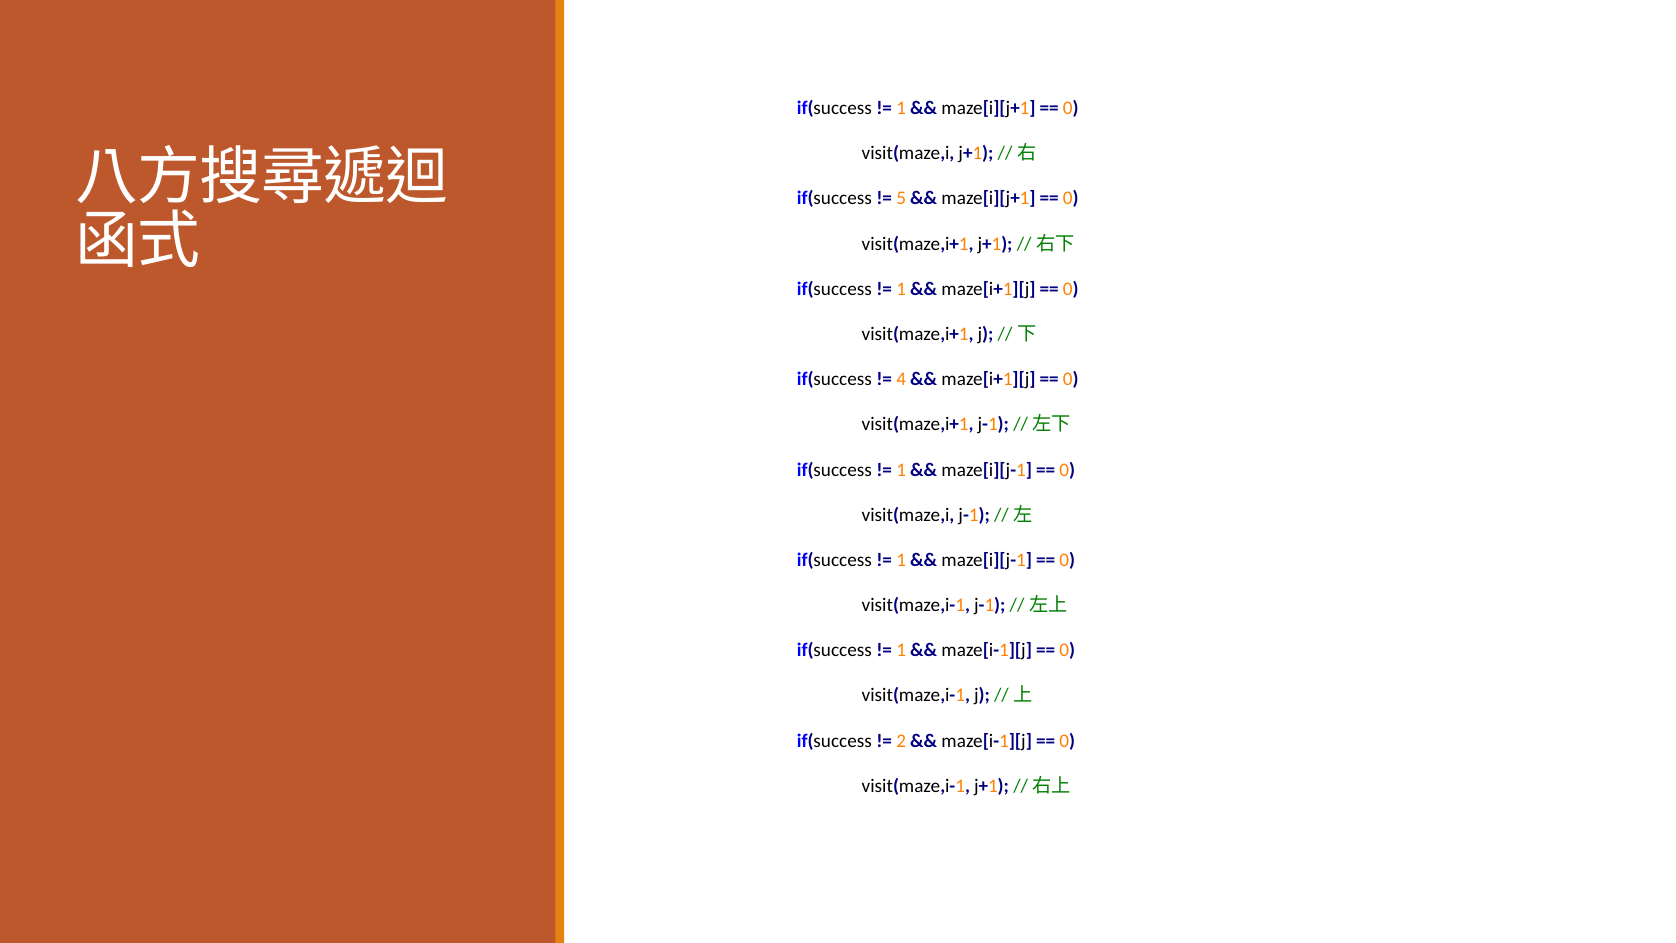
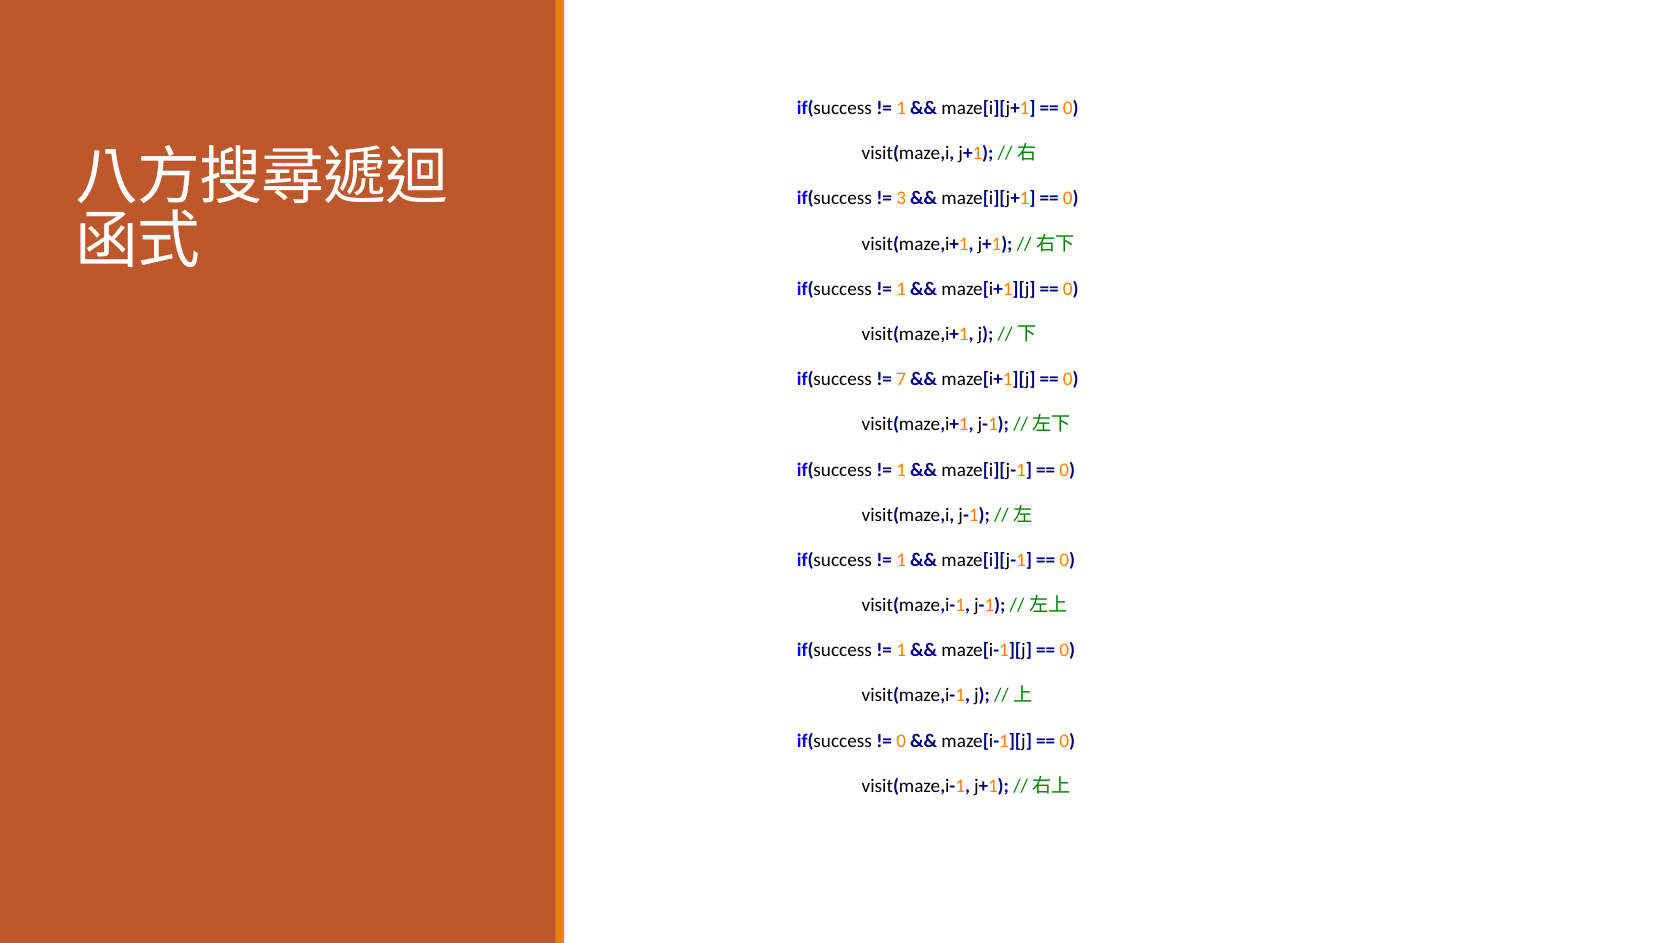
5: 5 -> 3
4: 4 -> 7
2 at (901, 741): 2 -> 0
